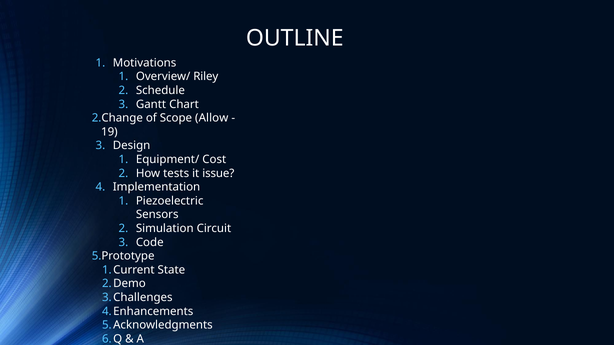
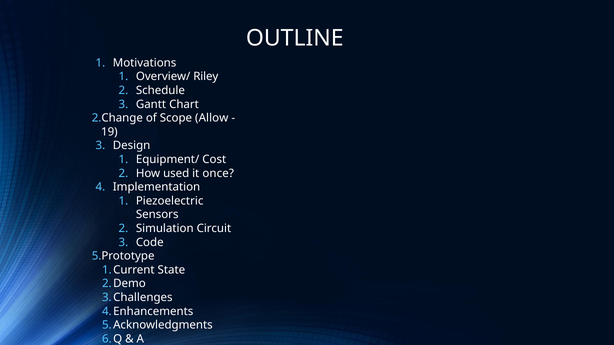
tests: tests -> used
issue: issue -> once
